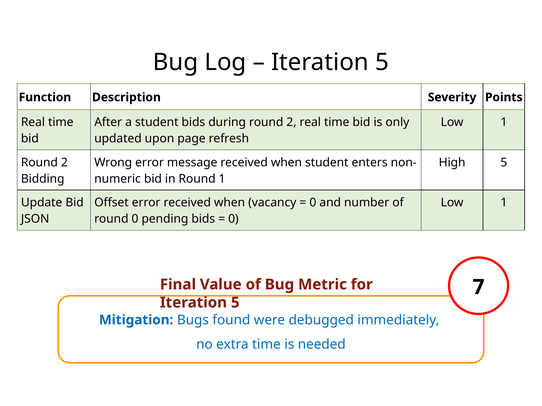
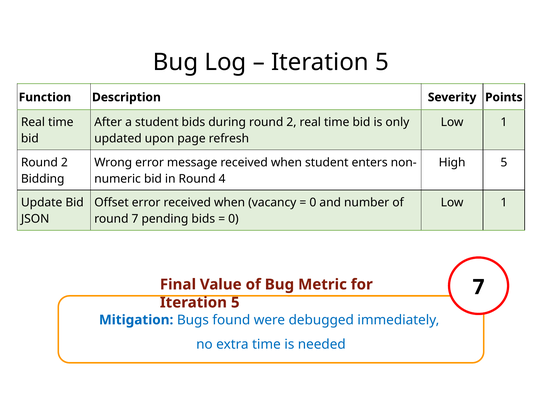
Round 1: 1 -> 4
round 0: 0 -> 7
